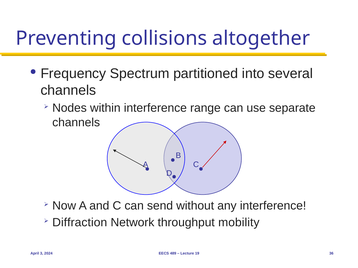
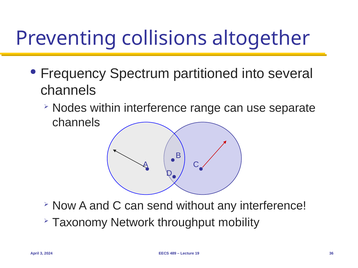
Diffraction: Diffraction -> Taxonomy
